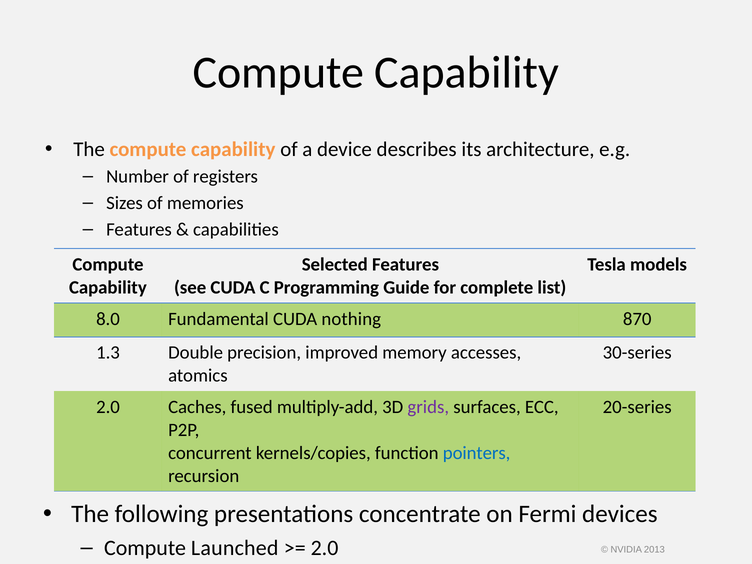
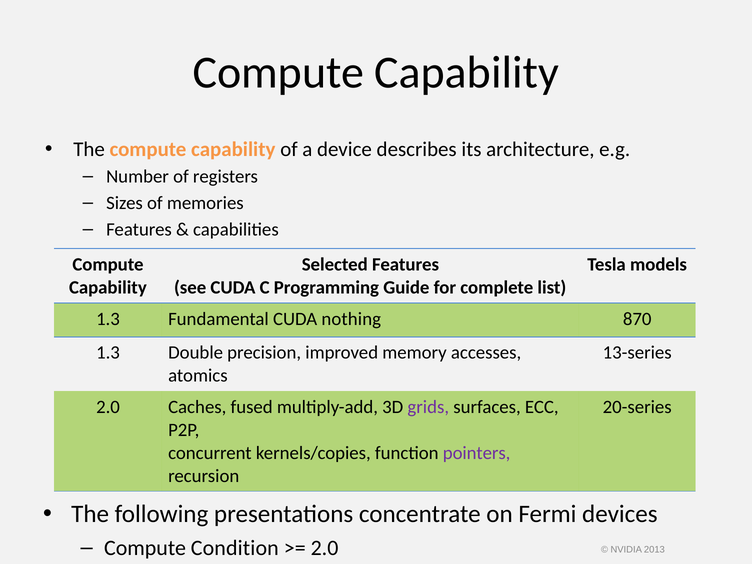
8.0 at (108, 319): 8.0 -> 1.3
30-series: 30-series -> 13-series
pointers colour: blue -> purple
Launched: Launched -> Condition
